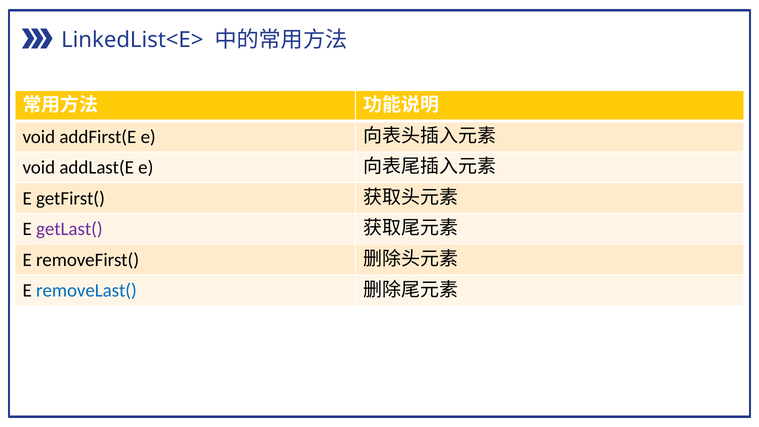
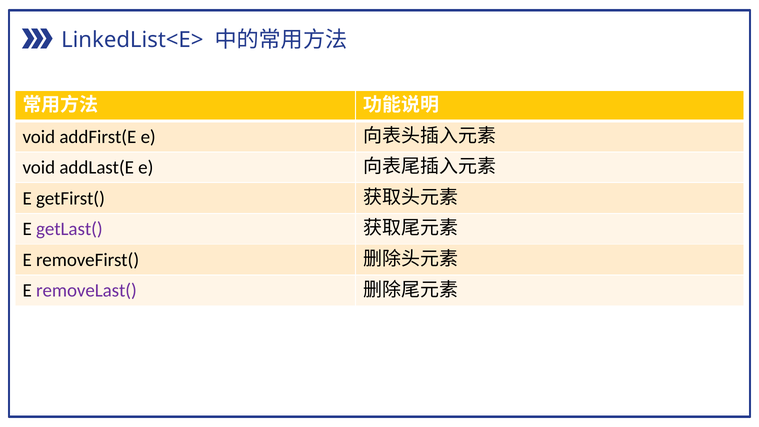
removeLast( colour: blue -> purple
